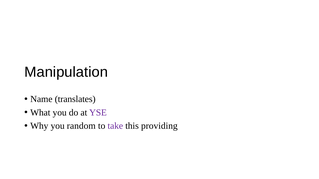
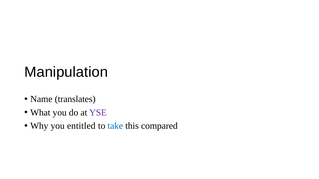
random: random -> entitled
take colour: purple -> blue
providing: providing -> compared
